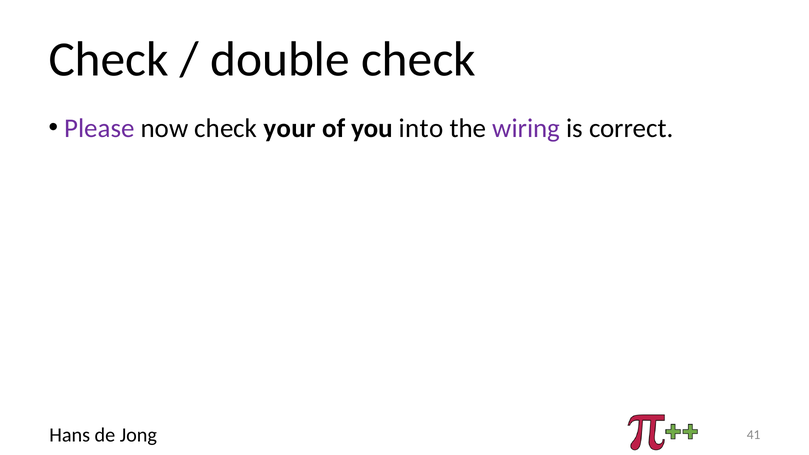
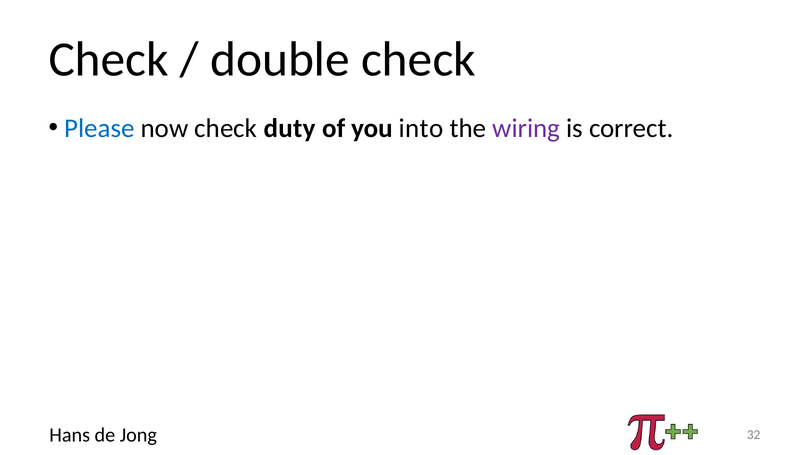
Please colour: purple -> blue
your: your -> duty
41: 41 -> 32
